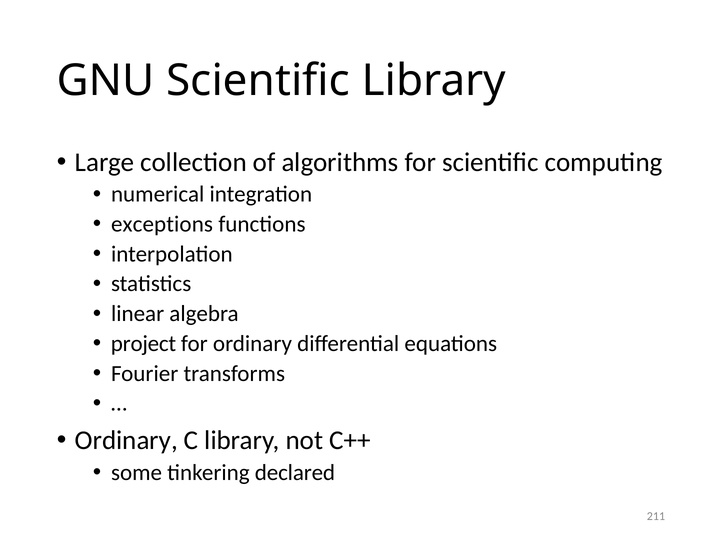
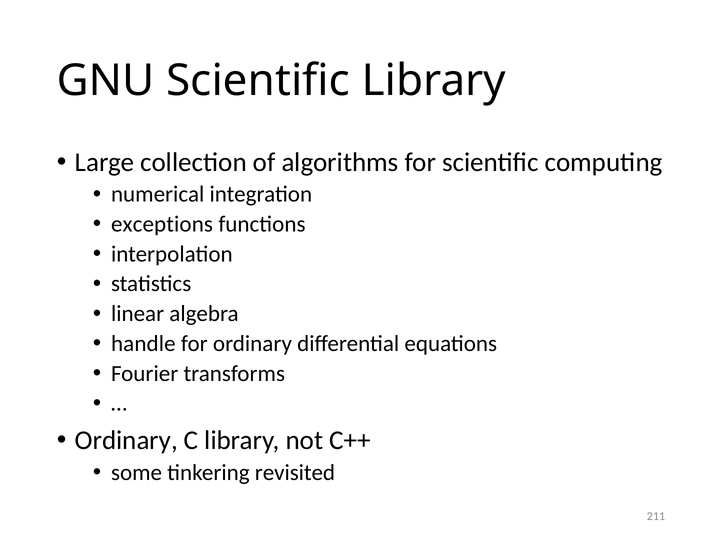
project: project -> handle
declared: declared -> revisited
